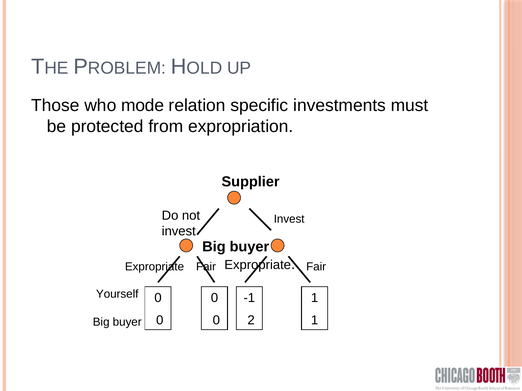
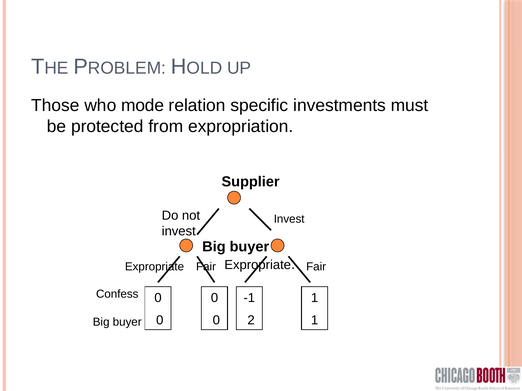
Yourself: Yourself -> Confess
